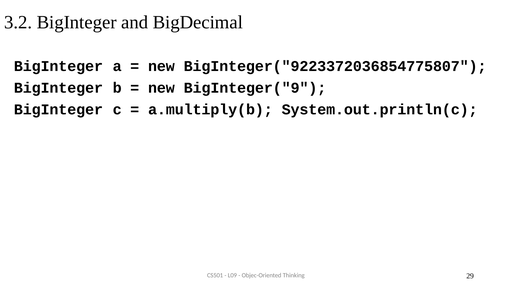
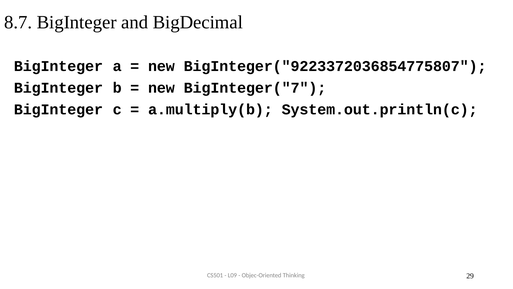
3.2: 3.2 -> 8.7
BigInteger("9: BigInteger("9 -> BigInteger("7
